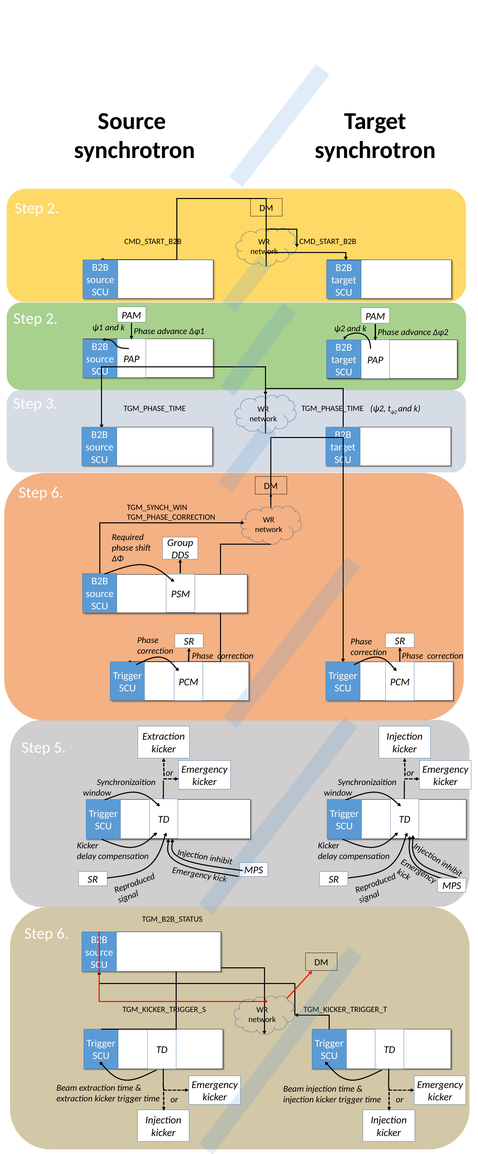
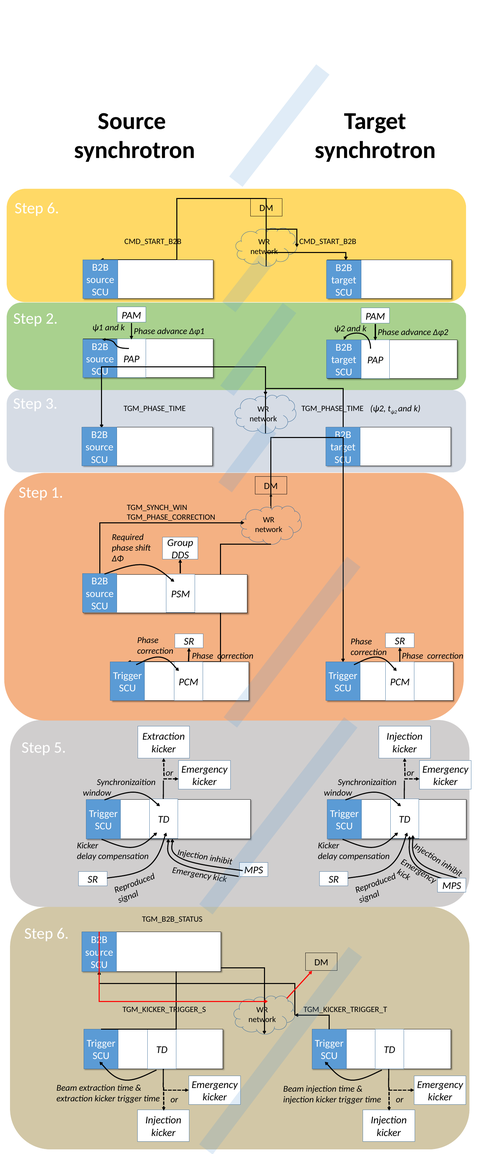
2 at (53, 208): 2 -> 6
6 at (57, 493): 6 -> 1
